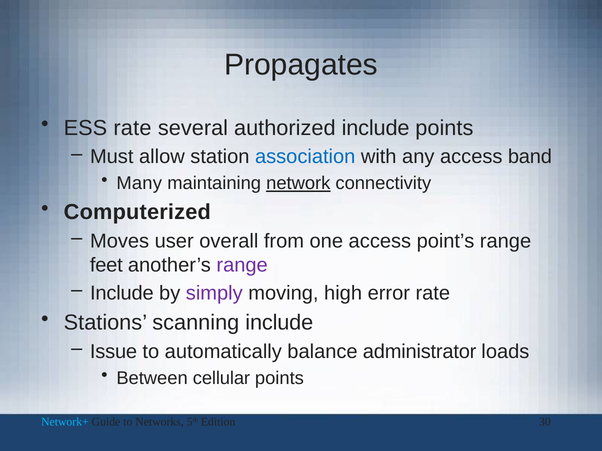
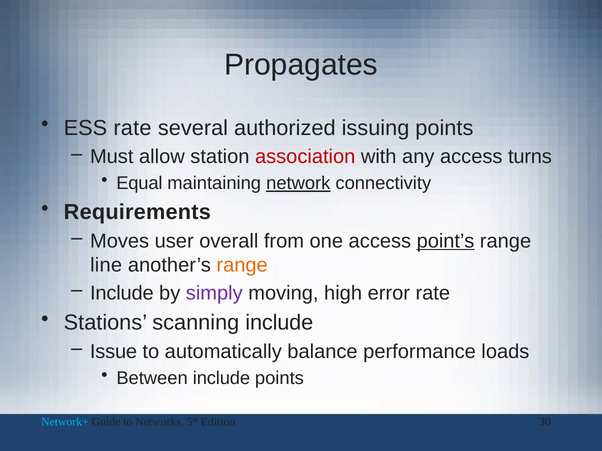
authorized include: include -> issuing
association colour: blue -> red
band: band -> turns
Many: Many -> Equal
Computerized: Computerized -> Requirements
point’s underline: none -> present
feet: feet -> line
range at (242, 265) colour: purple -> orange
administrator: administrator -> performance
Between cellular: cellular -> include
